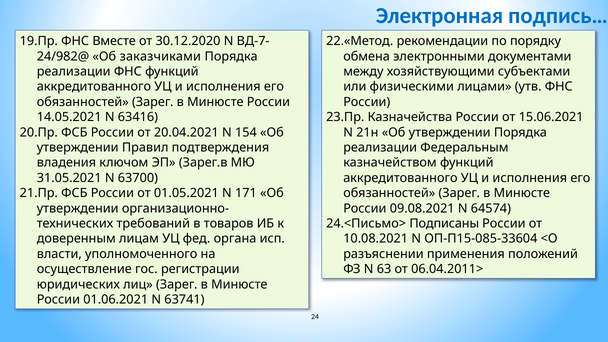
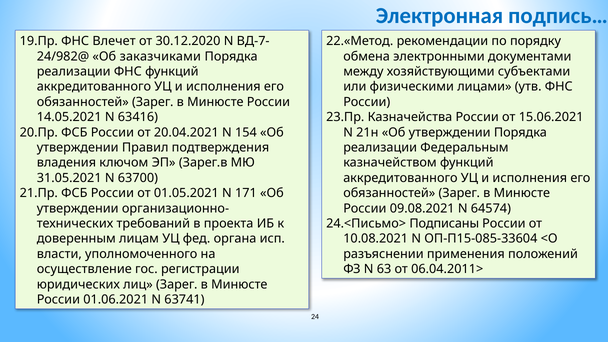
Вместе: Вместе -> Влечет
товаров: товаров -> проекта
